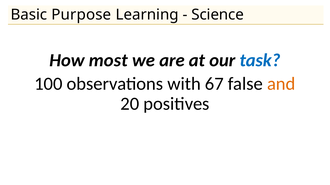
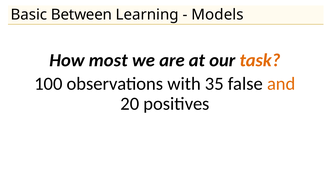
Purpose: Purpose -> Between
Science: Science -> Models
task colour: blue -> orange
67: 67 -> 35
